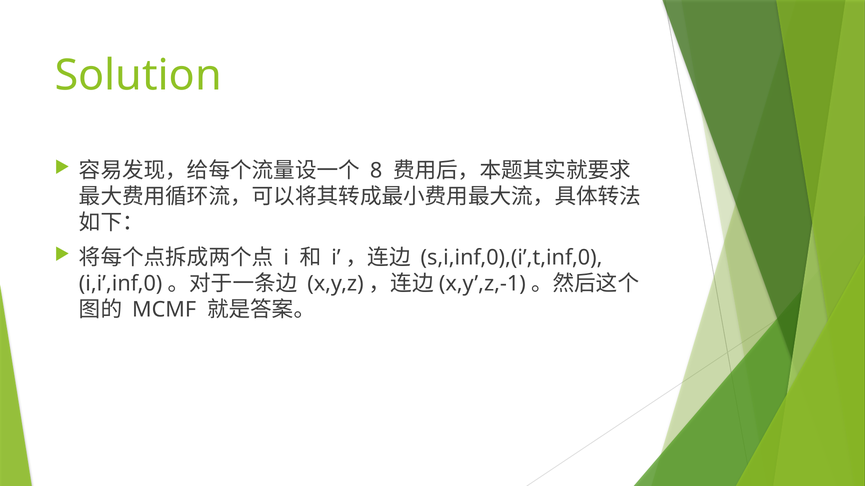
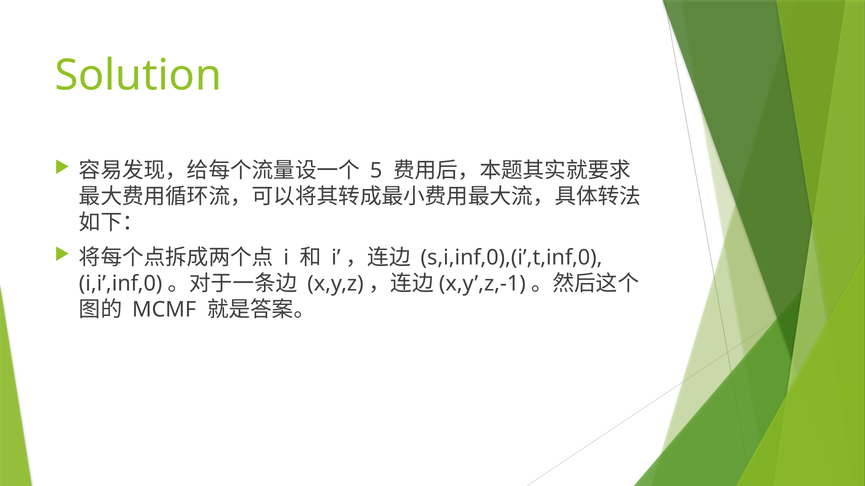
8: 8 -> 5
